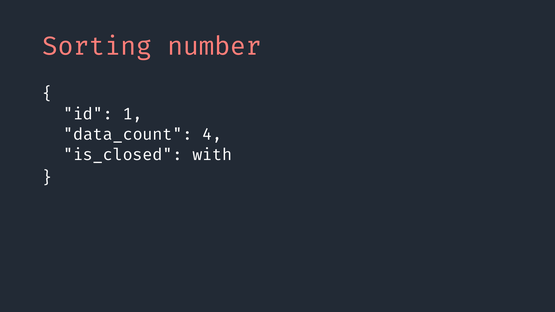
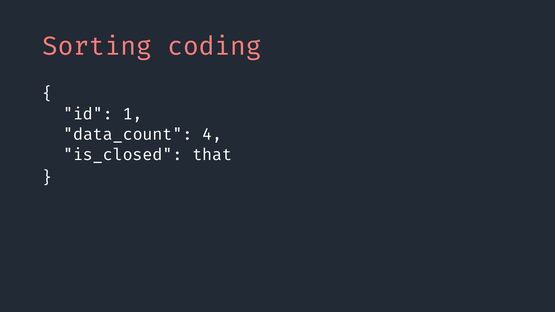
number: number -> coding
with: with -> that
